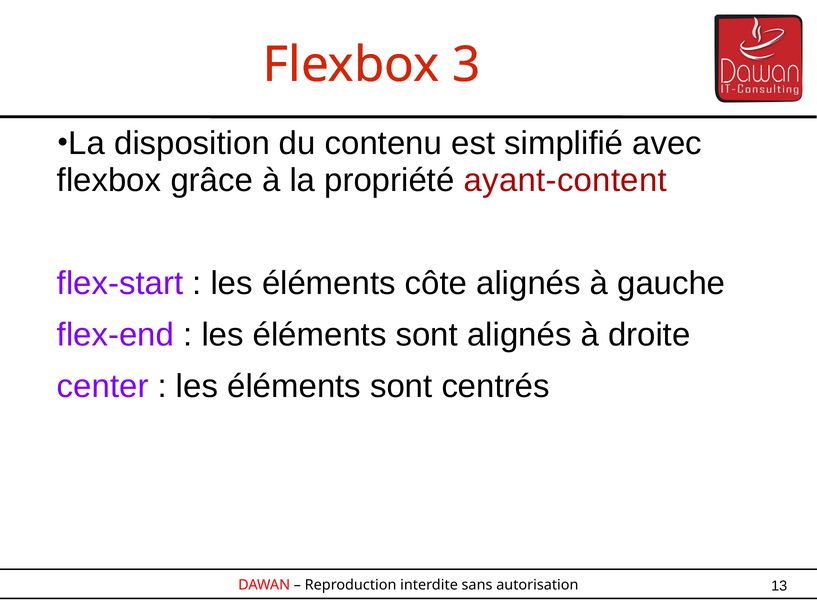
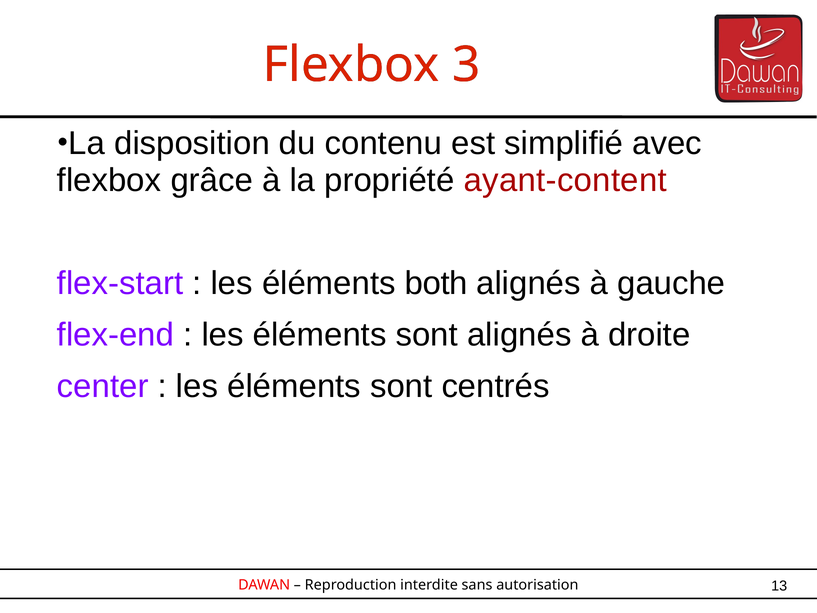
côte: côte -> both
